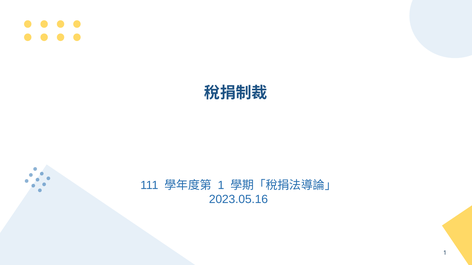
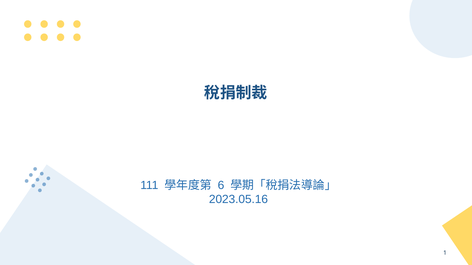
1 at (221, 186): 1 -> 6
